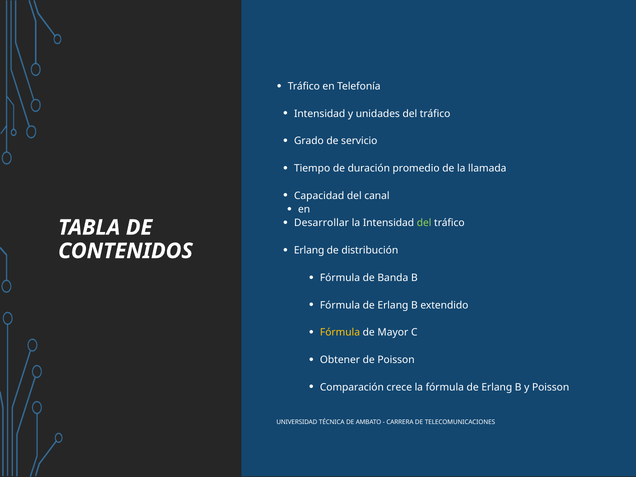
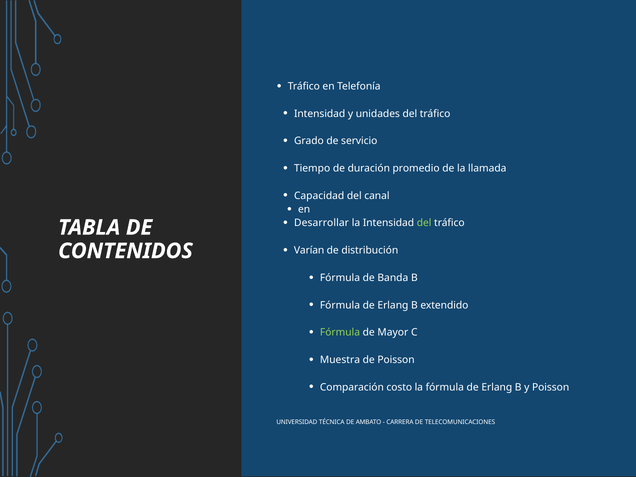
Erlang at (309, 250): Erlang -> Varían
Fórmula at (340, 333) colour: yellow -> light green
Obtener: Obtener -> Muestra
crece: crece -> costo
